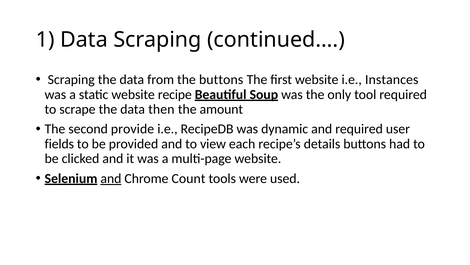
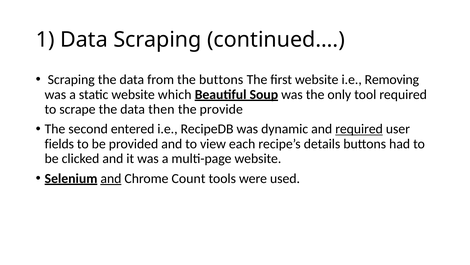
Instances: Instances -> Removing
recipe: recipe -> which
amount: amount -> provide
provide: provide -> entered
required at (359, 129) underline: none -> present
